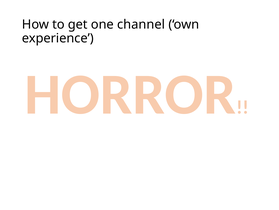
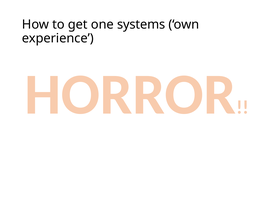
channel: channel -> systems
